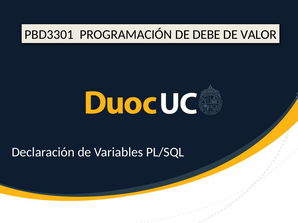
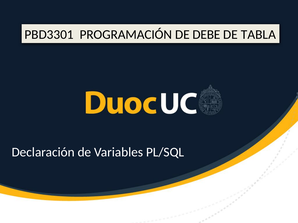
VALOR: VALOR -> TABLA
